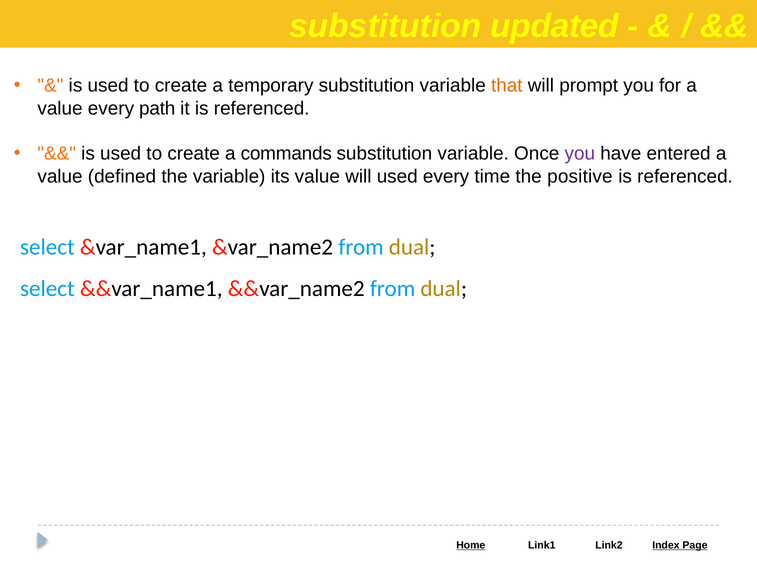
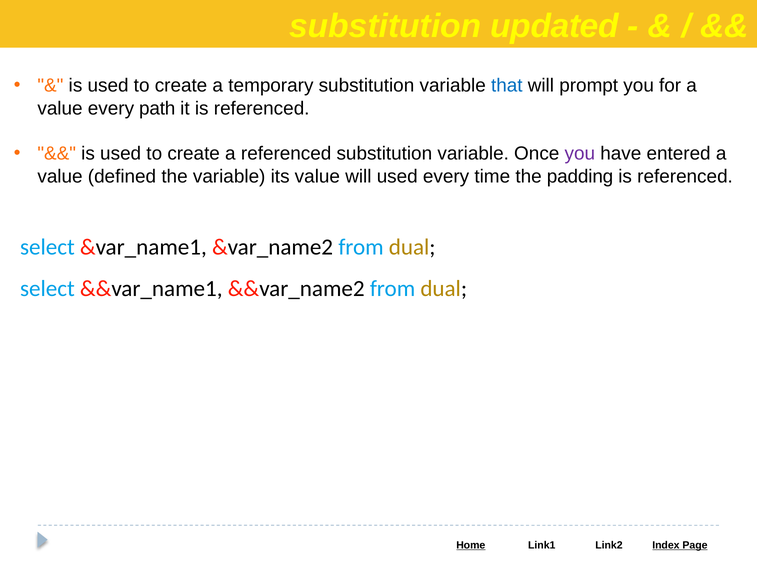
that colour: orange -> blue
a commands: commands -> referenced
positive: positive -> padding
